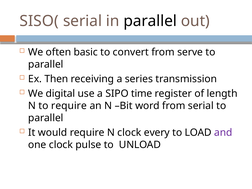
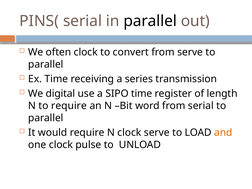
SISO(: SISO( -> PINS(
often basic: basic -> clock
Ex Then: Then -> Time
clock every: every -> serve
and colour: purple -> orange
